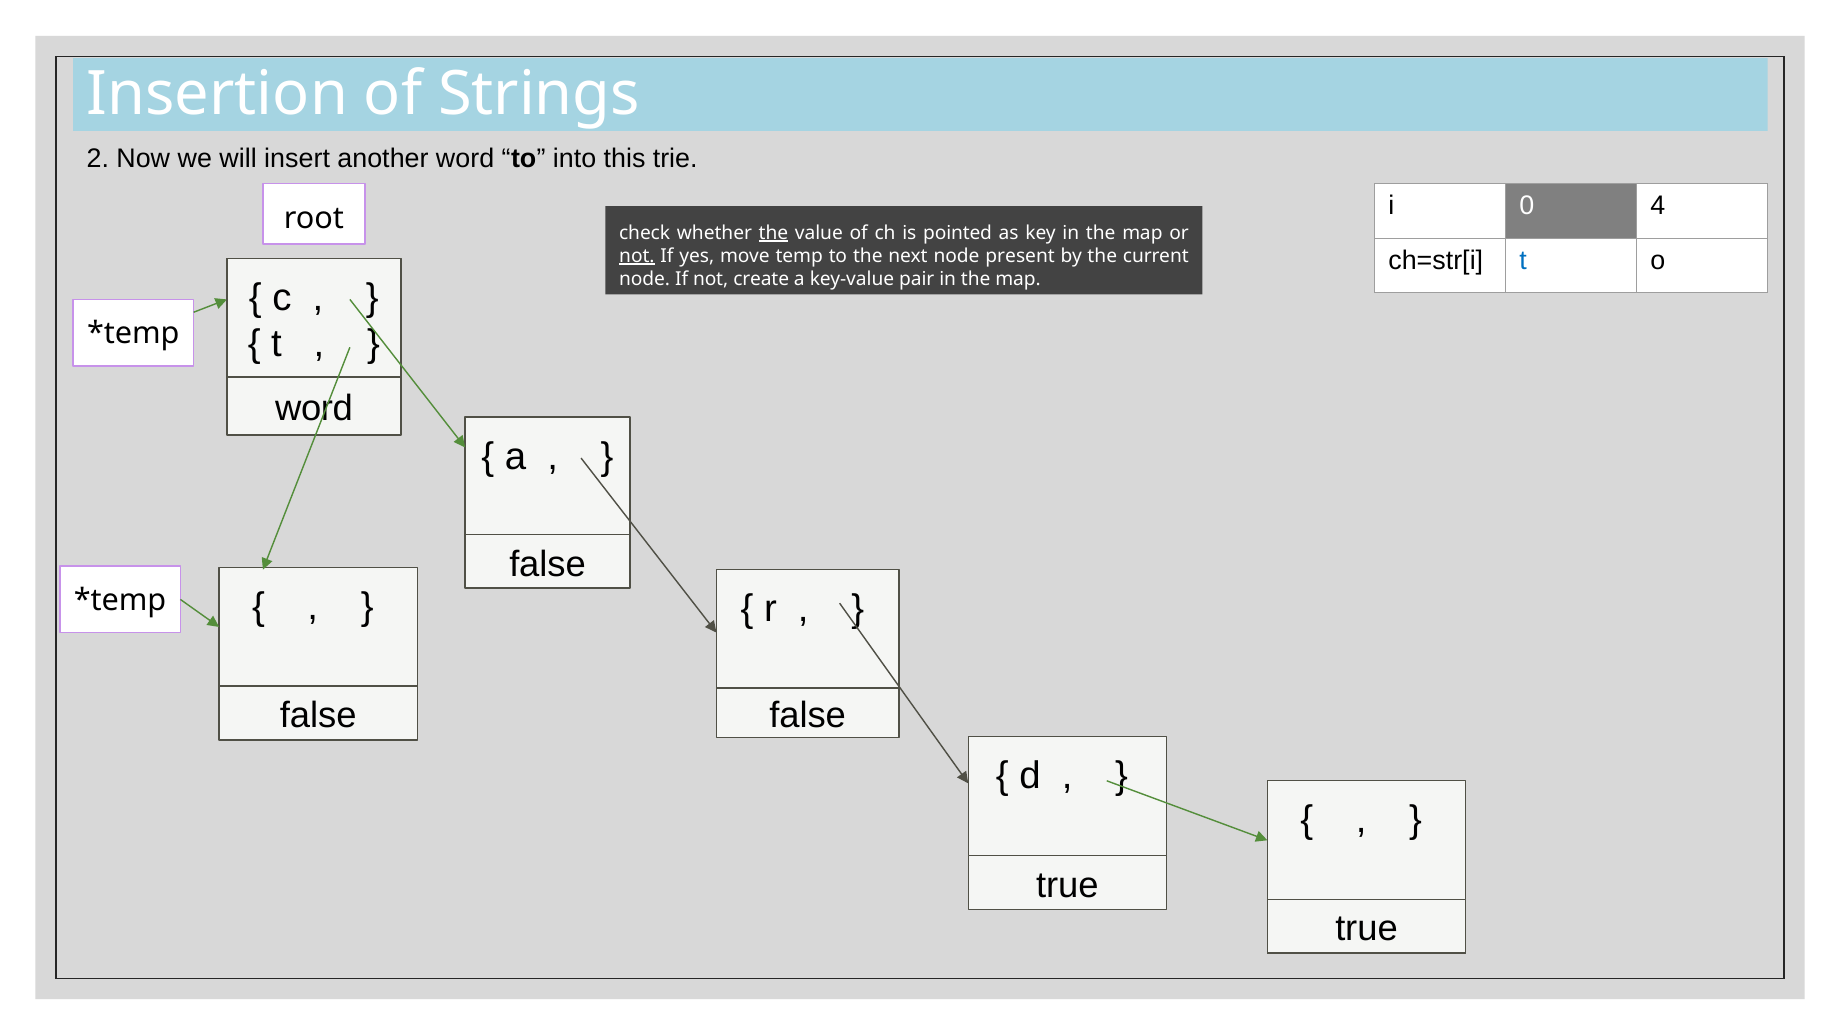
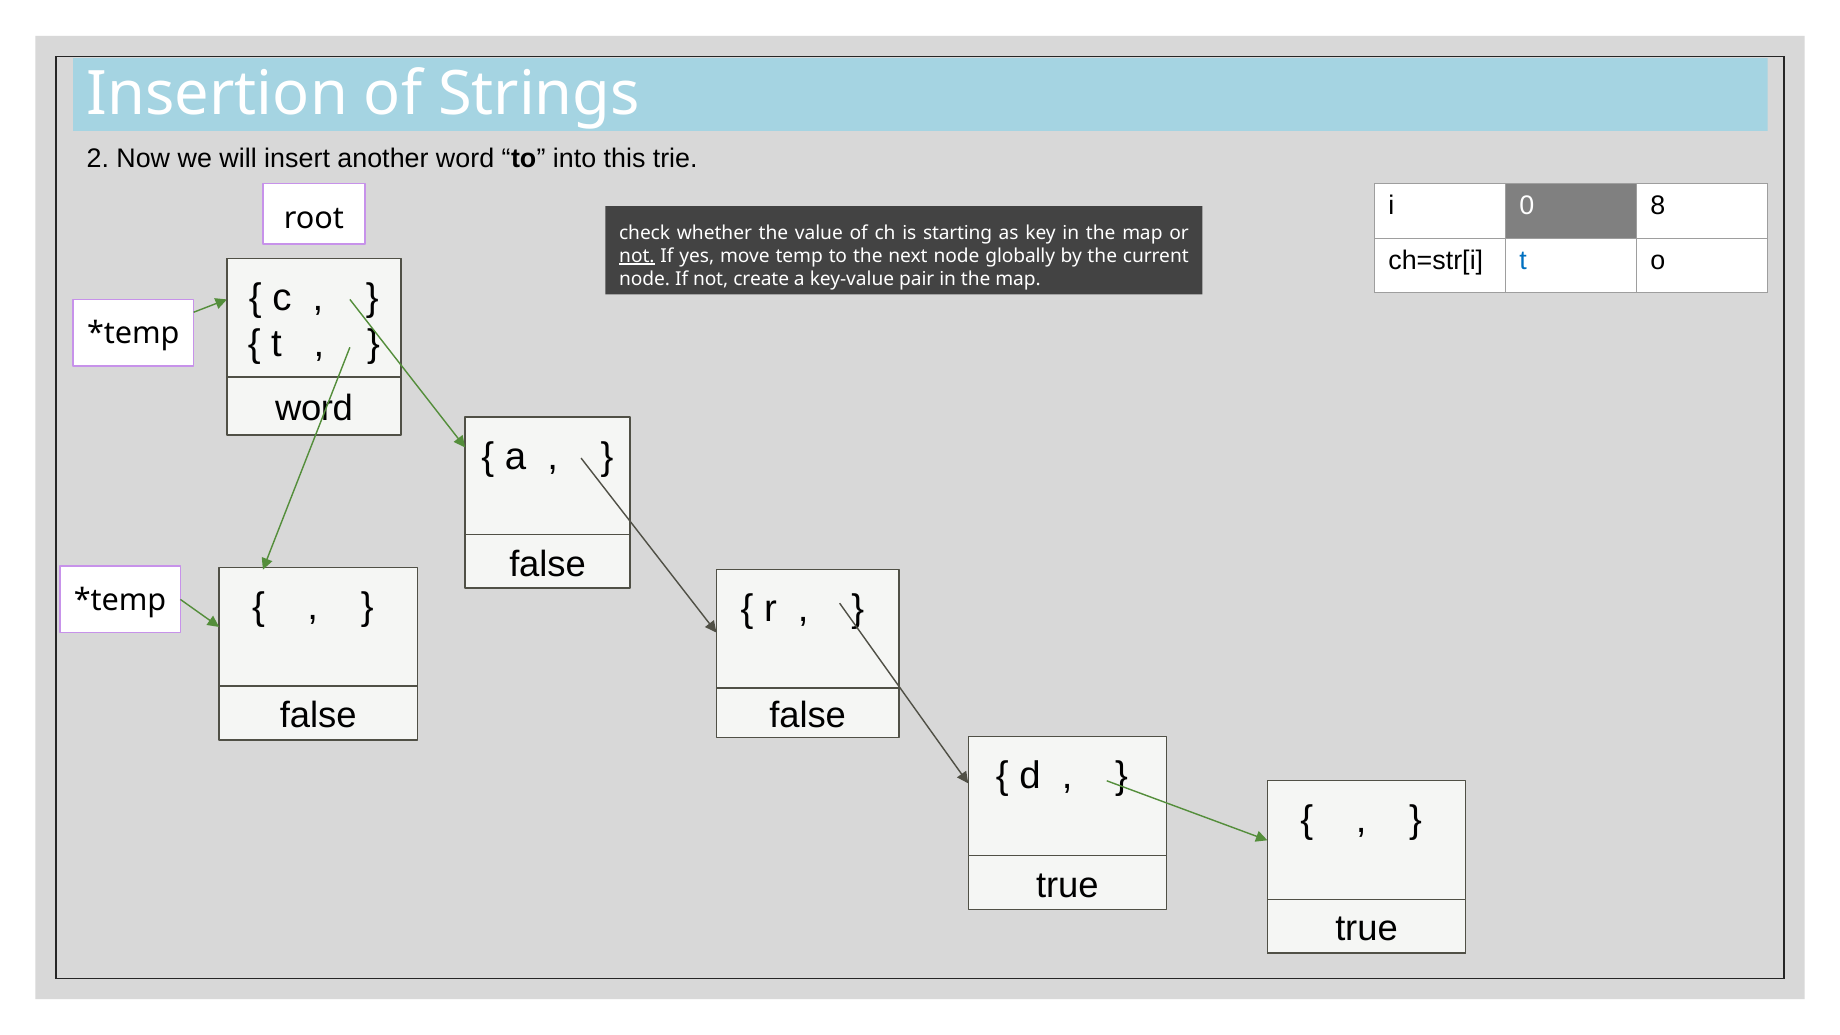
4: 4 -> 8
the at (773, 233) underline: present -> none
pointed: pointed -> starting
present: present -> globally
